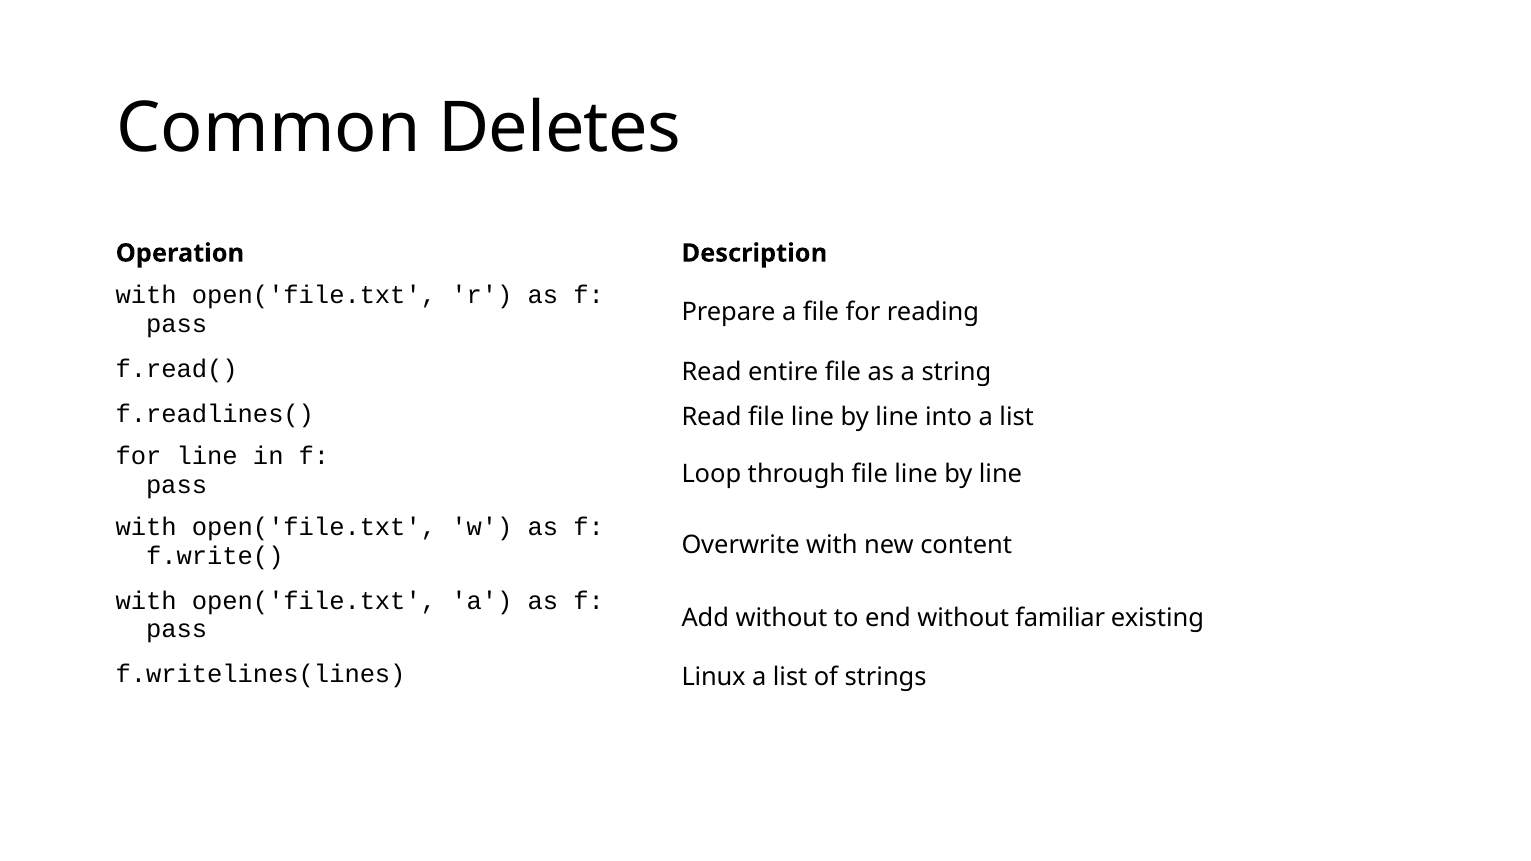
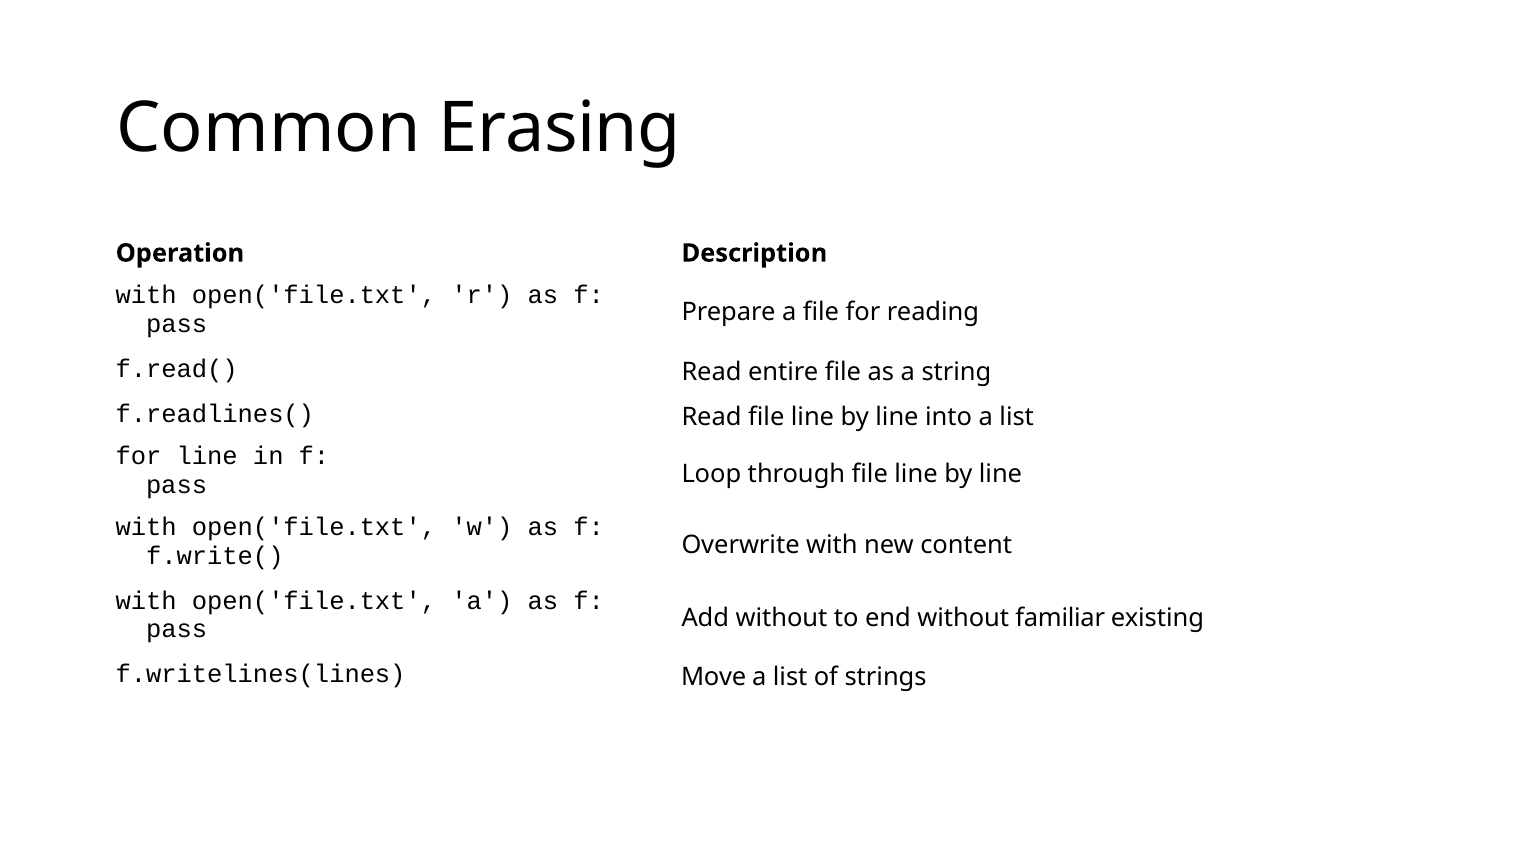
Deletes: Deletes -> Erasing
Linux: Linux -> Move
